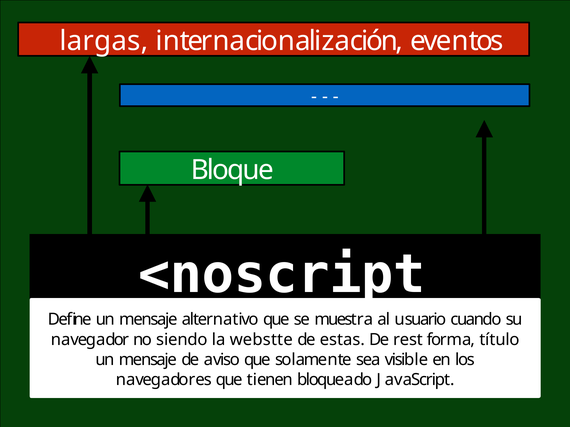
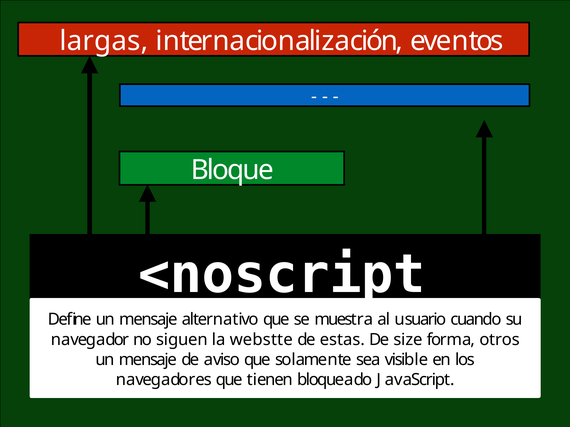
siendo: siendo -> siguen
rest: rest -> size
título: título -> otros
